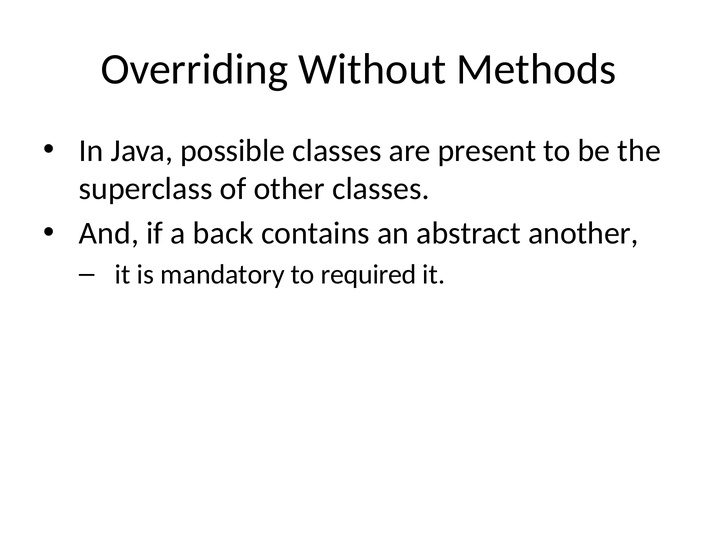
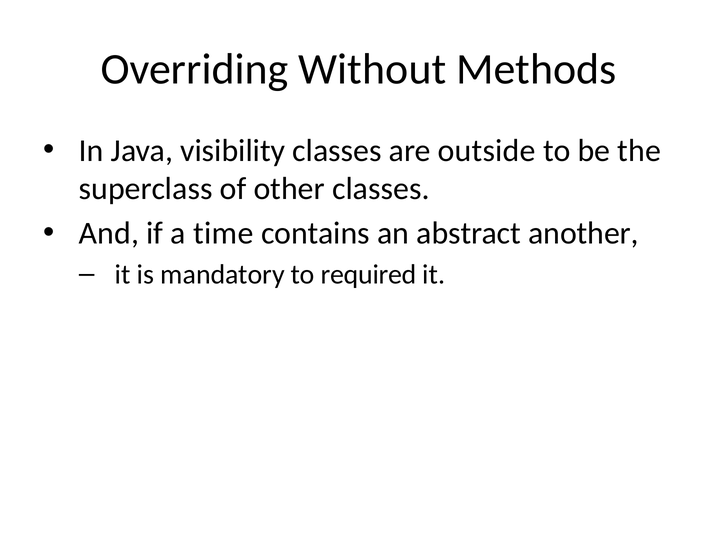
possible: possible -> visibility
present: present -> outside
back: back -> time
